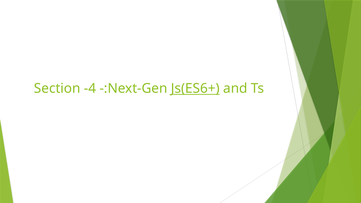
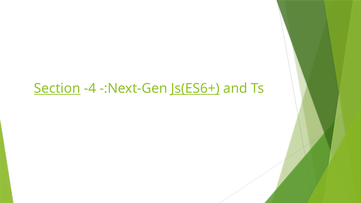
Section underline: none -> present
